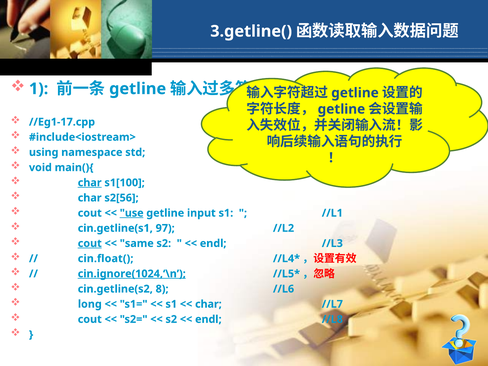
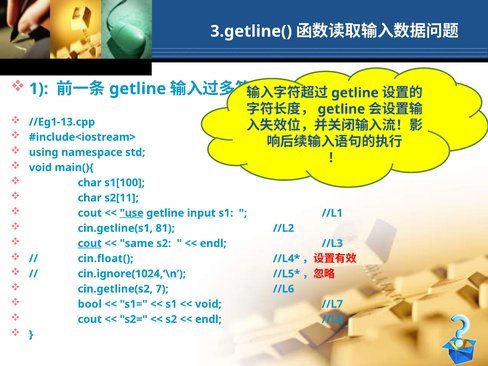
//Eg1-17.cpp: //Eg1-17.cpp -> //Eg1-13.cpp
char at (90, 183) underline: present -> none
s2[56: s2[56 -> s2[11
97: 97 -> 81
cin.ignore(1024,‘\n underline: present -> none
8: 8 -> 7
long: long -> bool
char at (208, 304): char -> void
